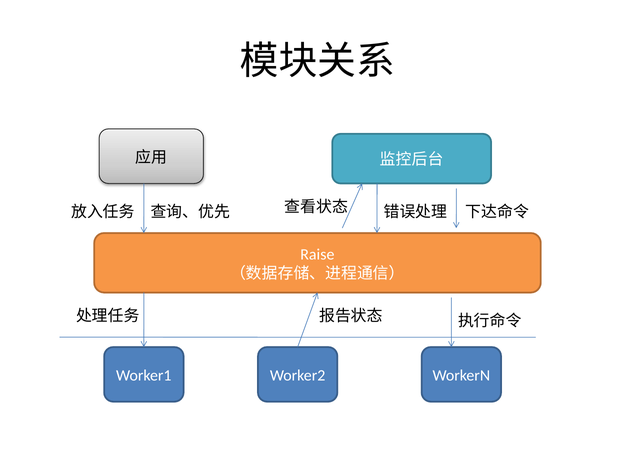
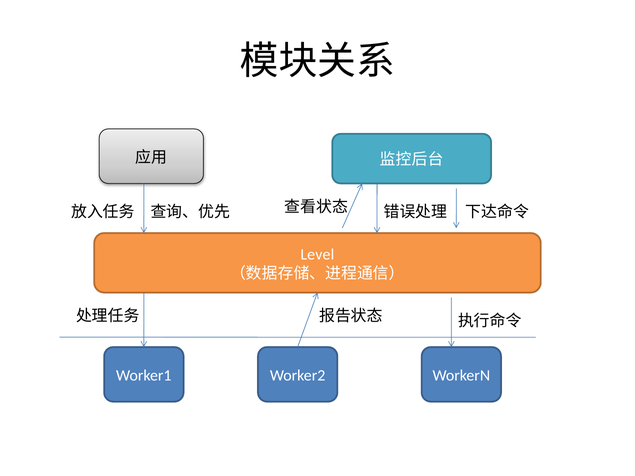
Raise: Raise -> Level
